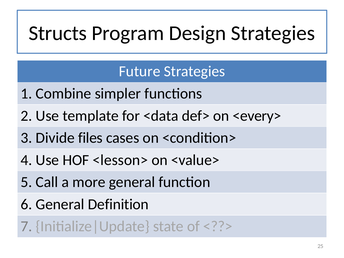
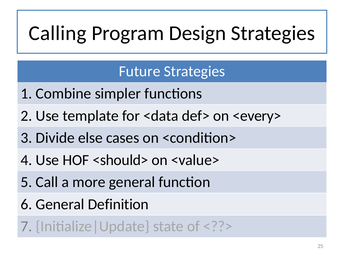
Structs: Structs -> Calling
files: files -> else
<lesson>: <lesson> -> <should>
